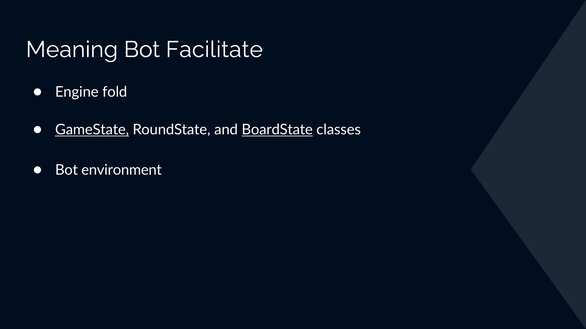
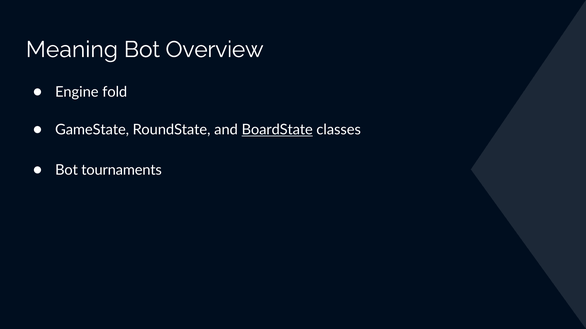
Facilitate: Facilitate -> Overview
GameState underline: present -> none
environment: environment -> tournaments
